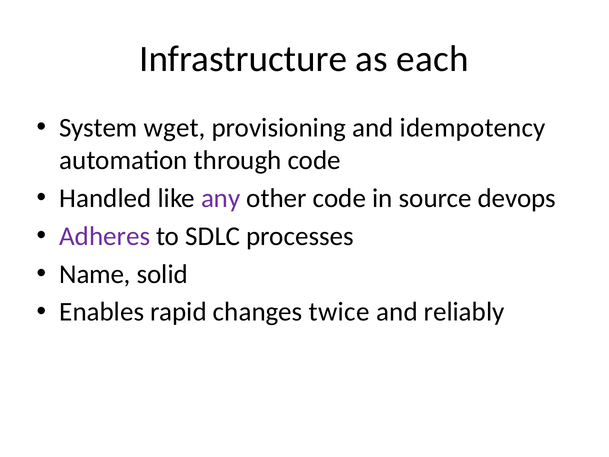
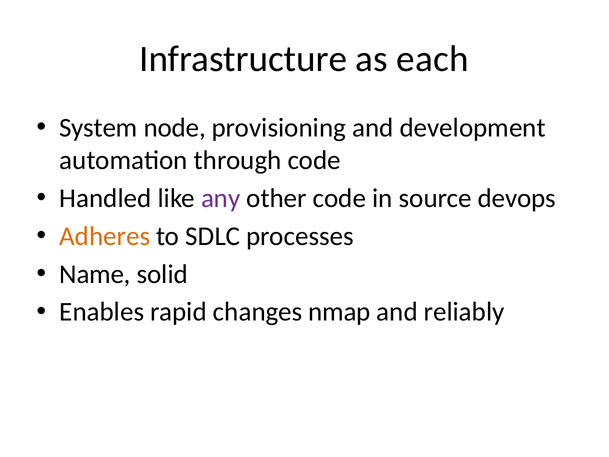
wget: wget -> node
idempotency: idempotency -> development
Adheres colour: purple -> orange
twice: twice -> nmap
